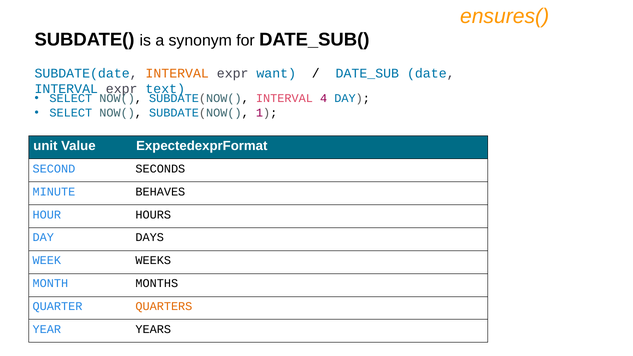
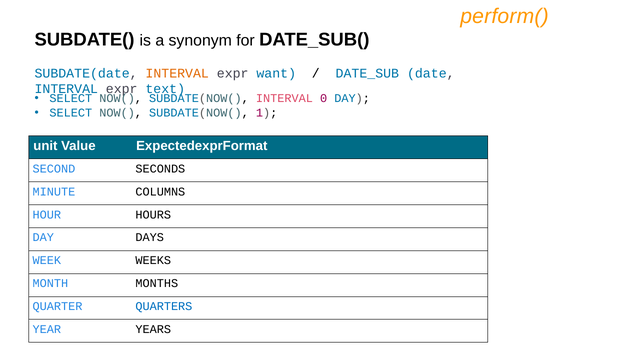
ensures(: ensures( -> perform(
4: 4 -> 0
BEHAVES: BEHAVES -> COLUMNS
QUARTERS colour: orange -> blue
